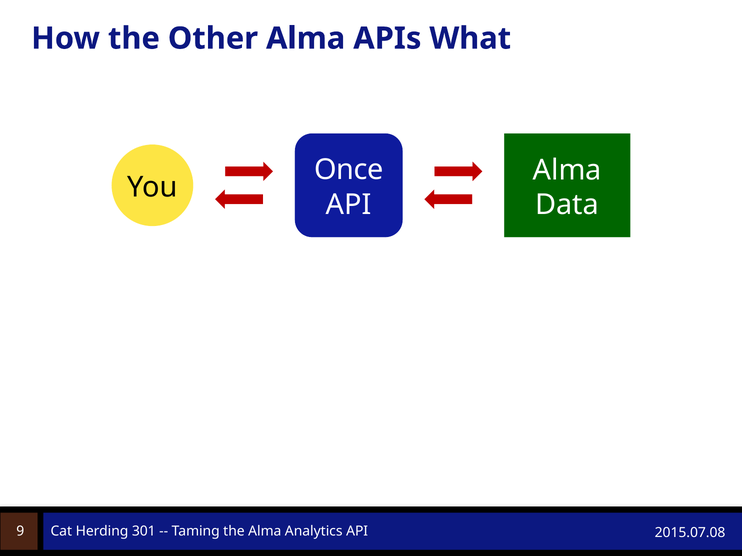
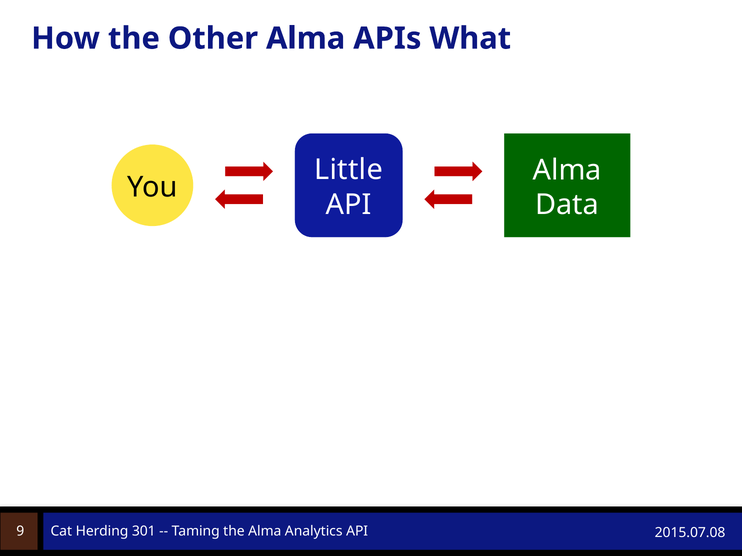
Once: Once -> Little
